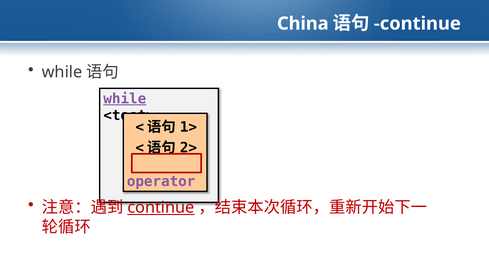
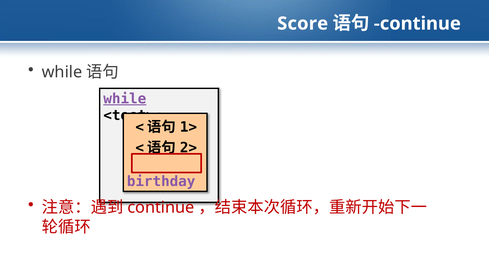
China: China -> Score
operator: operator -> birthday
continue at (161, 207) underline: present -> none
